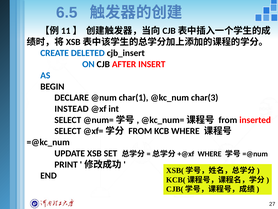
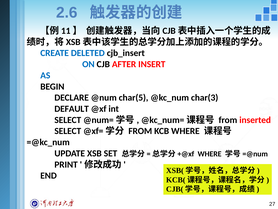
6.5: 6.5 -> 2.6
char(1: char(1 -> char(5
INSTEAD: INSTEAD -> DEFAULT
